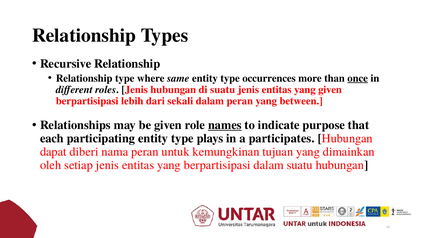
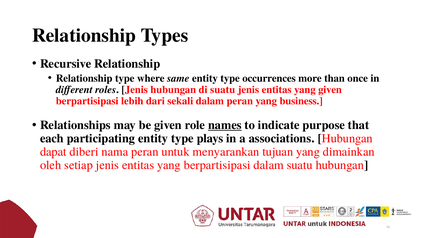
once underline: present -> none
between: between -> business
participates: participates -> associations
kemungkinan: kemungkinan -> menyarankan
